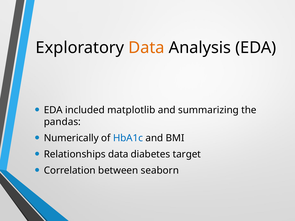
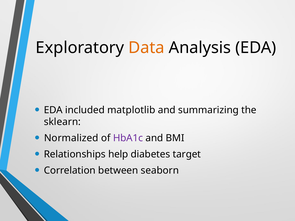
pandas: pandas -> sklearn
Numerically: Numerically -> Normalized
HbA1c colour: blue -> purple
Relationships data: data -> help
